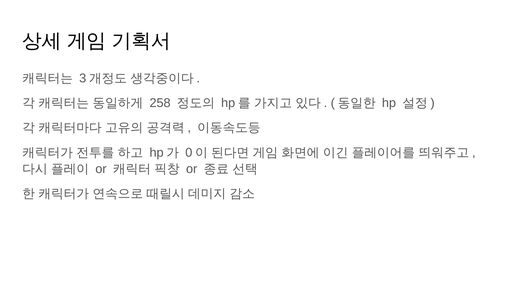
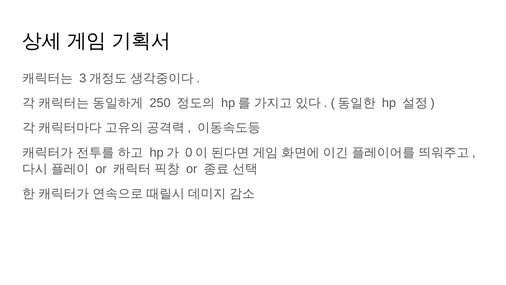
258: 258 -> 250
